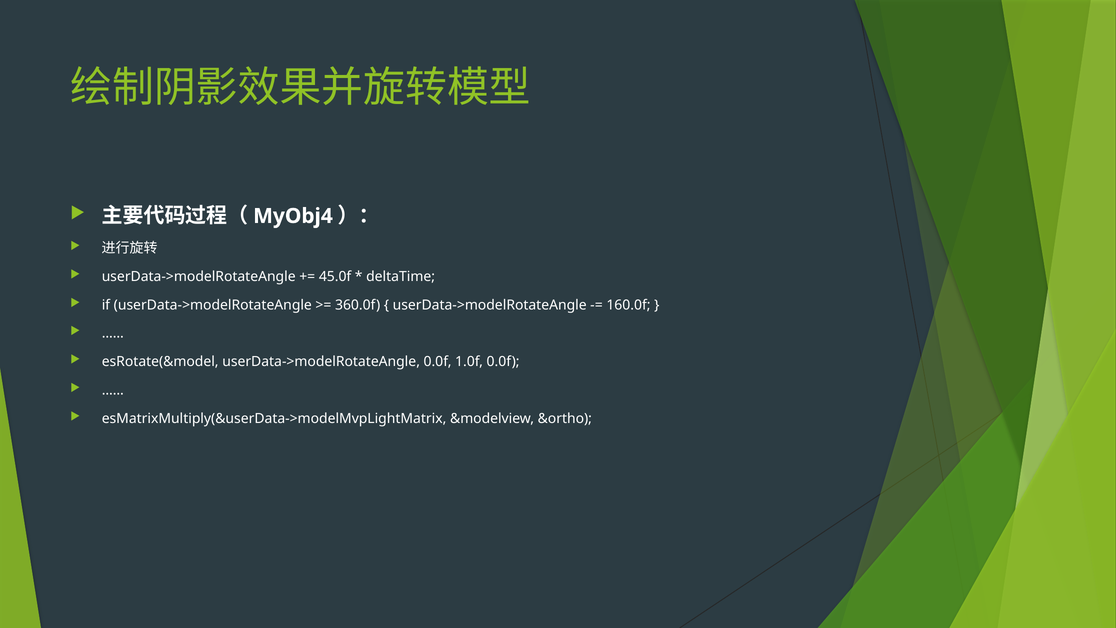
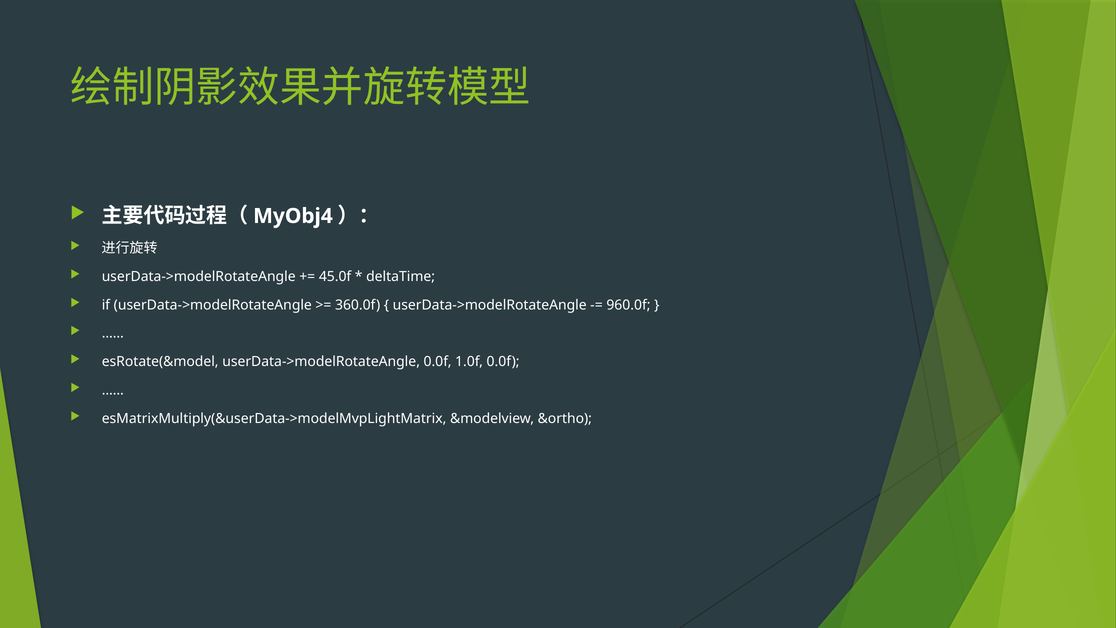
160.0f: 160.0f -> 960.0f
